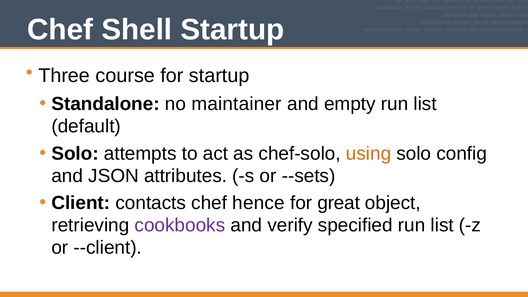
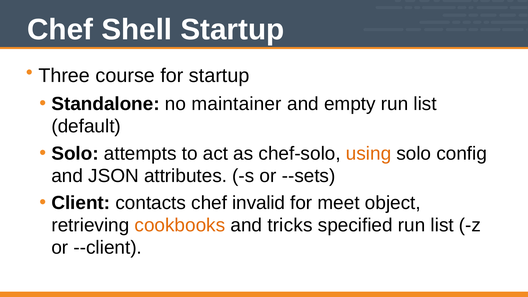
hence: hence -> invalid
great: great -> meet
cookbooks colour: purple -> orange
verify: verify -> tricks
